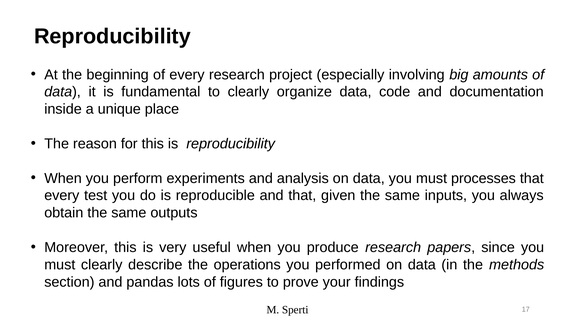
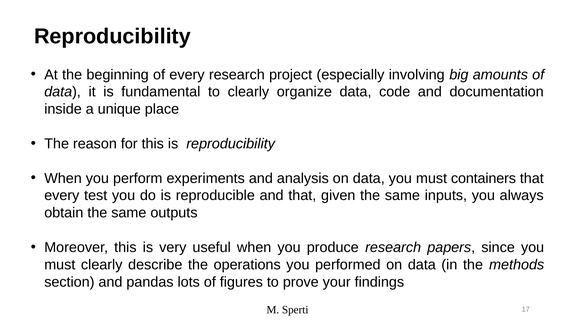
processes: processes -> containers
